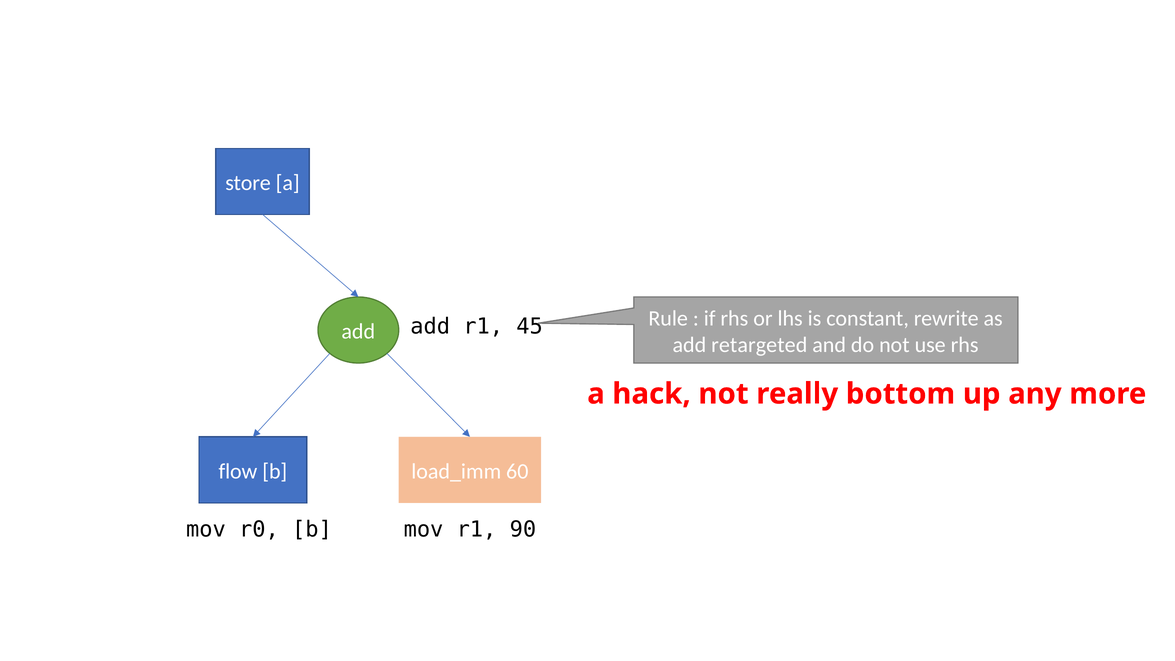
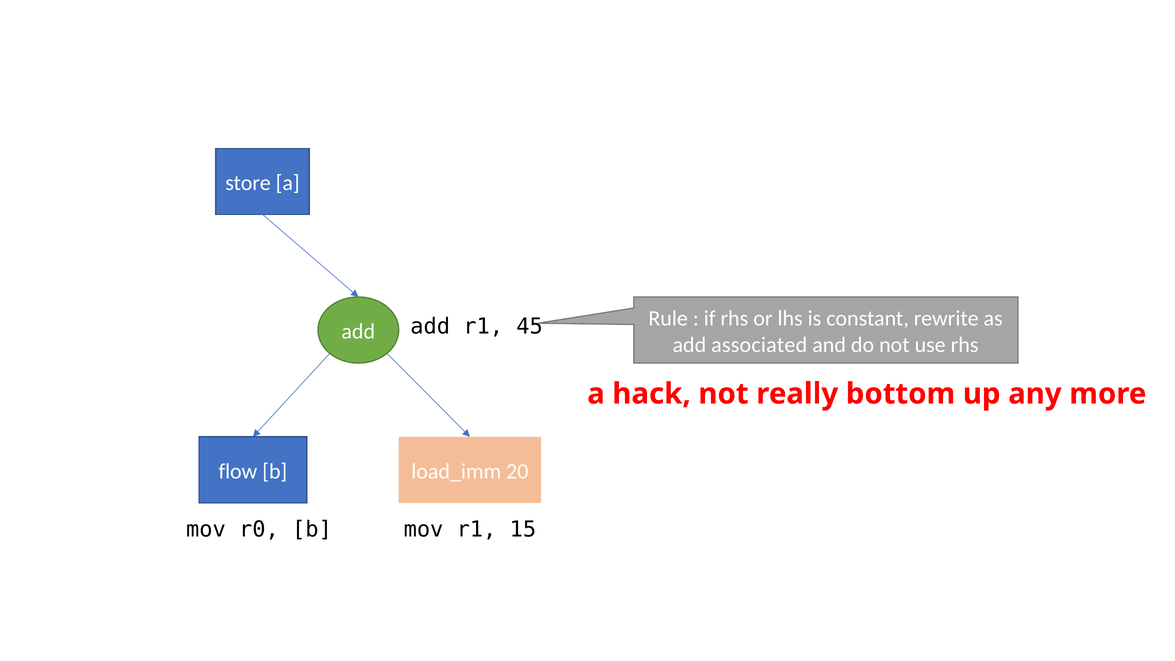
retargeted: retargeted -> associated
60: 60 -> 20
90: 90 -> 15
